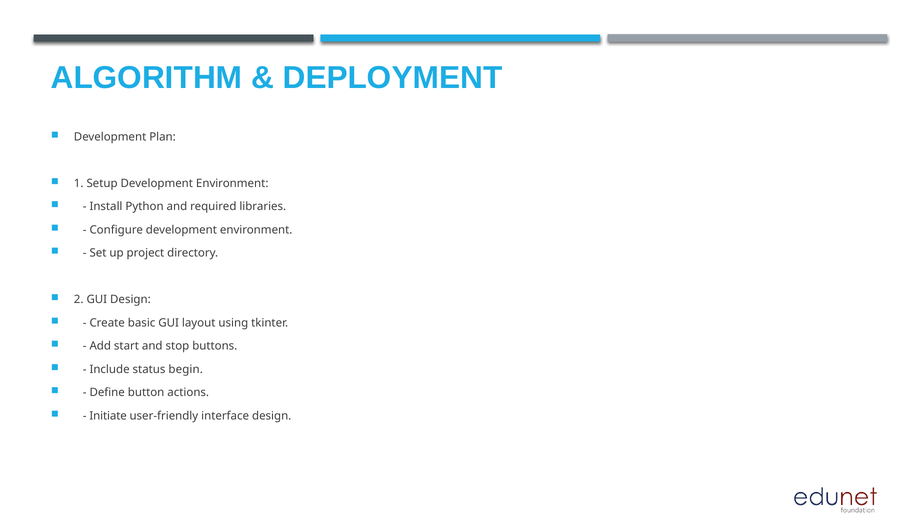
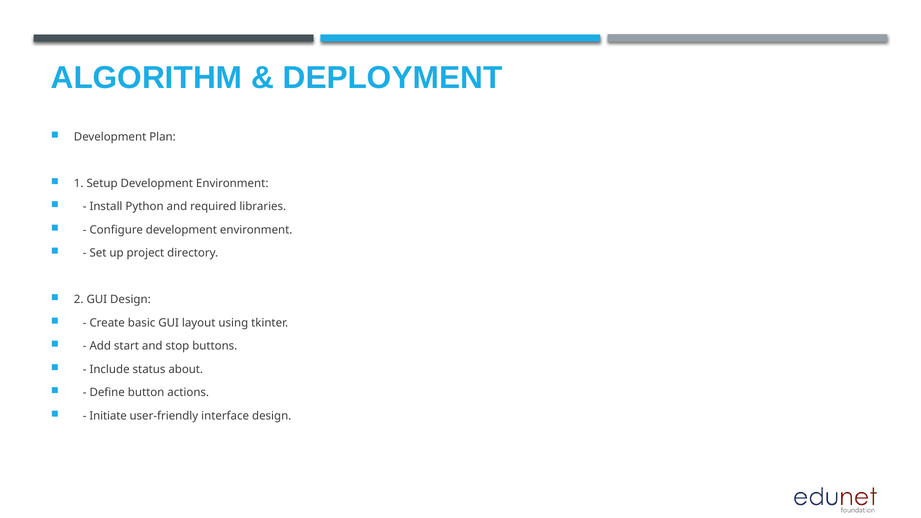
begin: begin -> about
